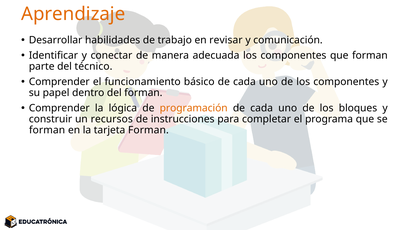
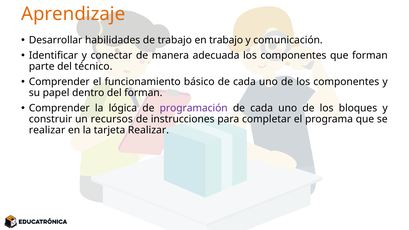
en revisar: revisar -> trabajo
programación colour: orange -> purple
forman at (47, 130): forman -> realizar
tarjeta Forman: Forman -> Realizar
